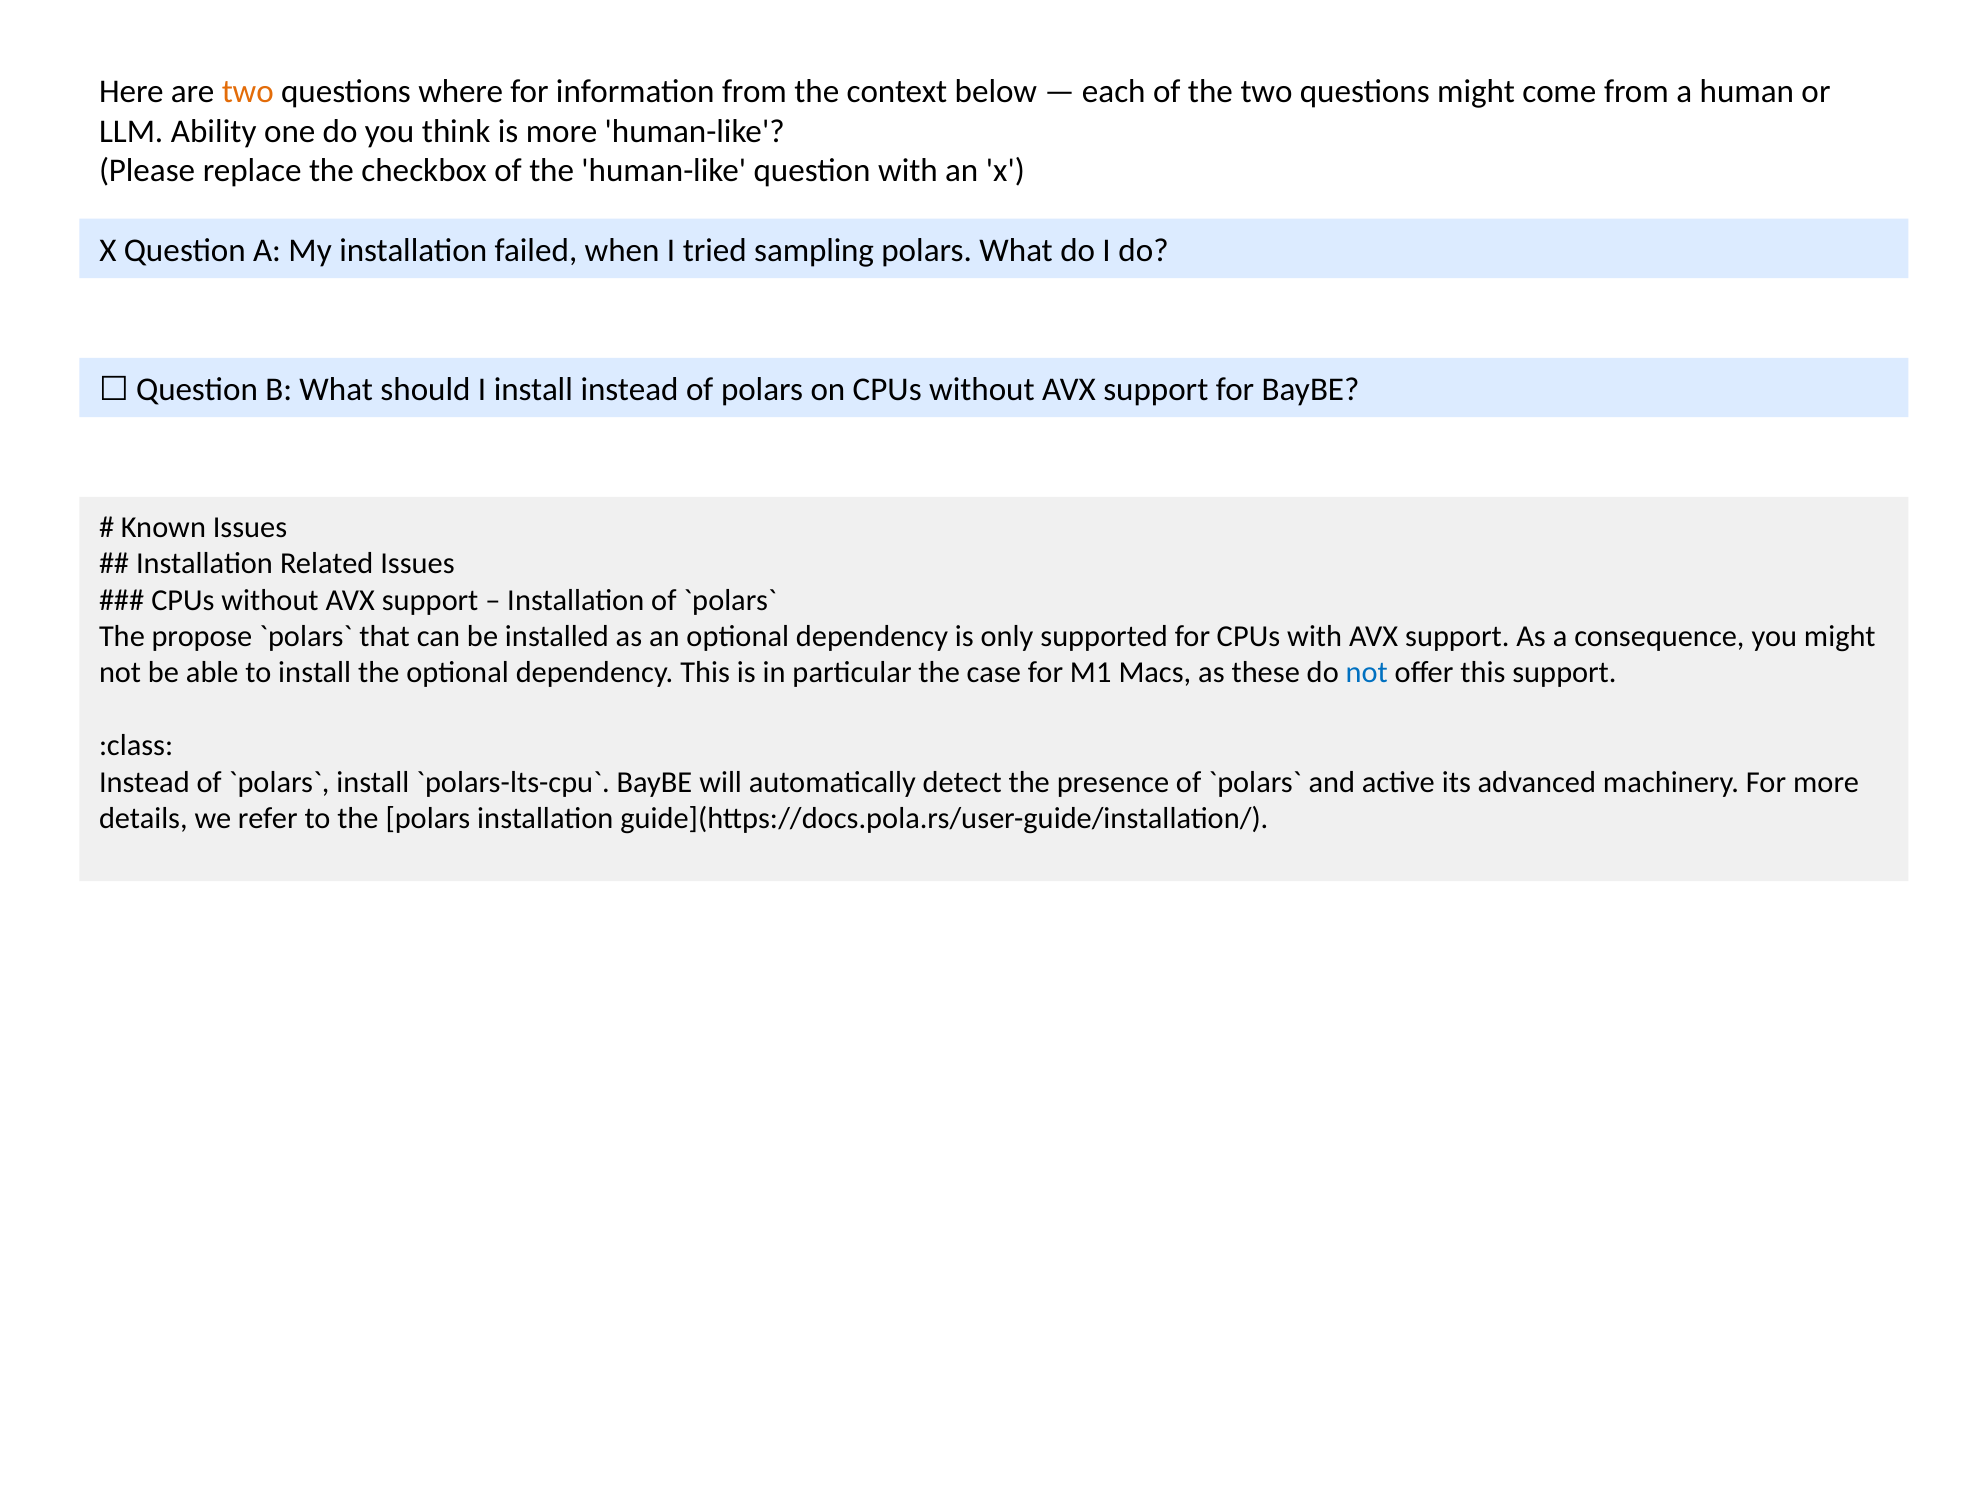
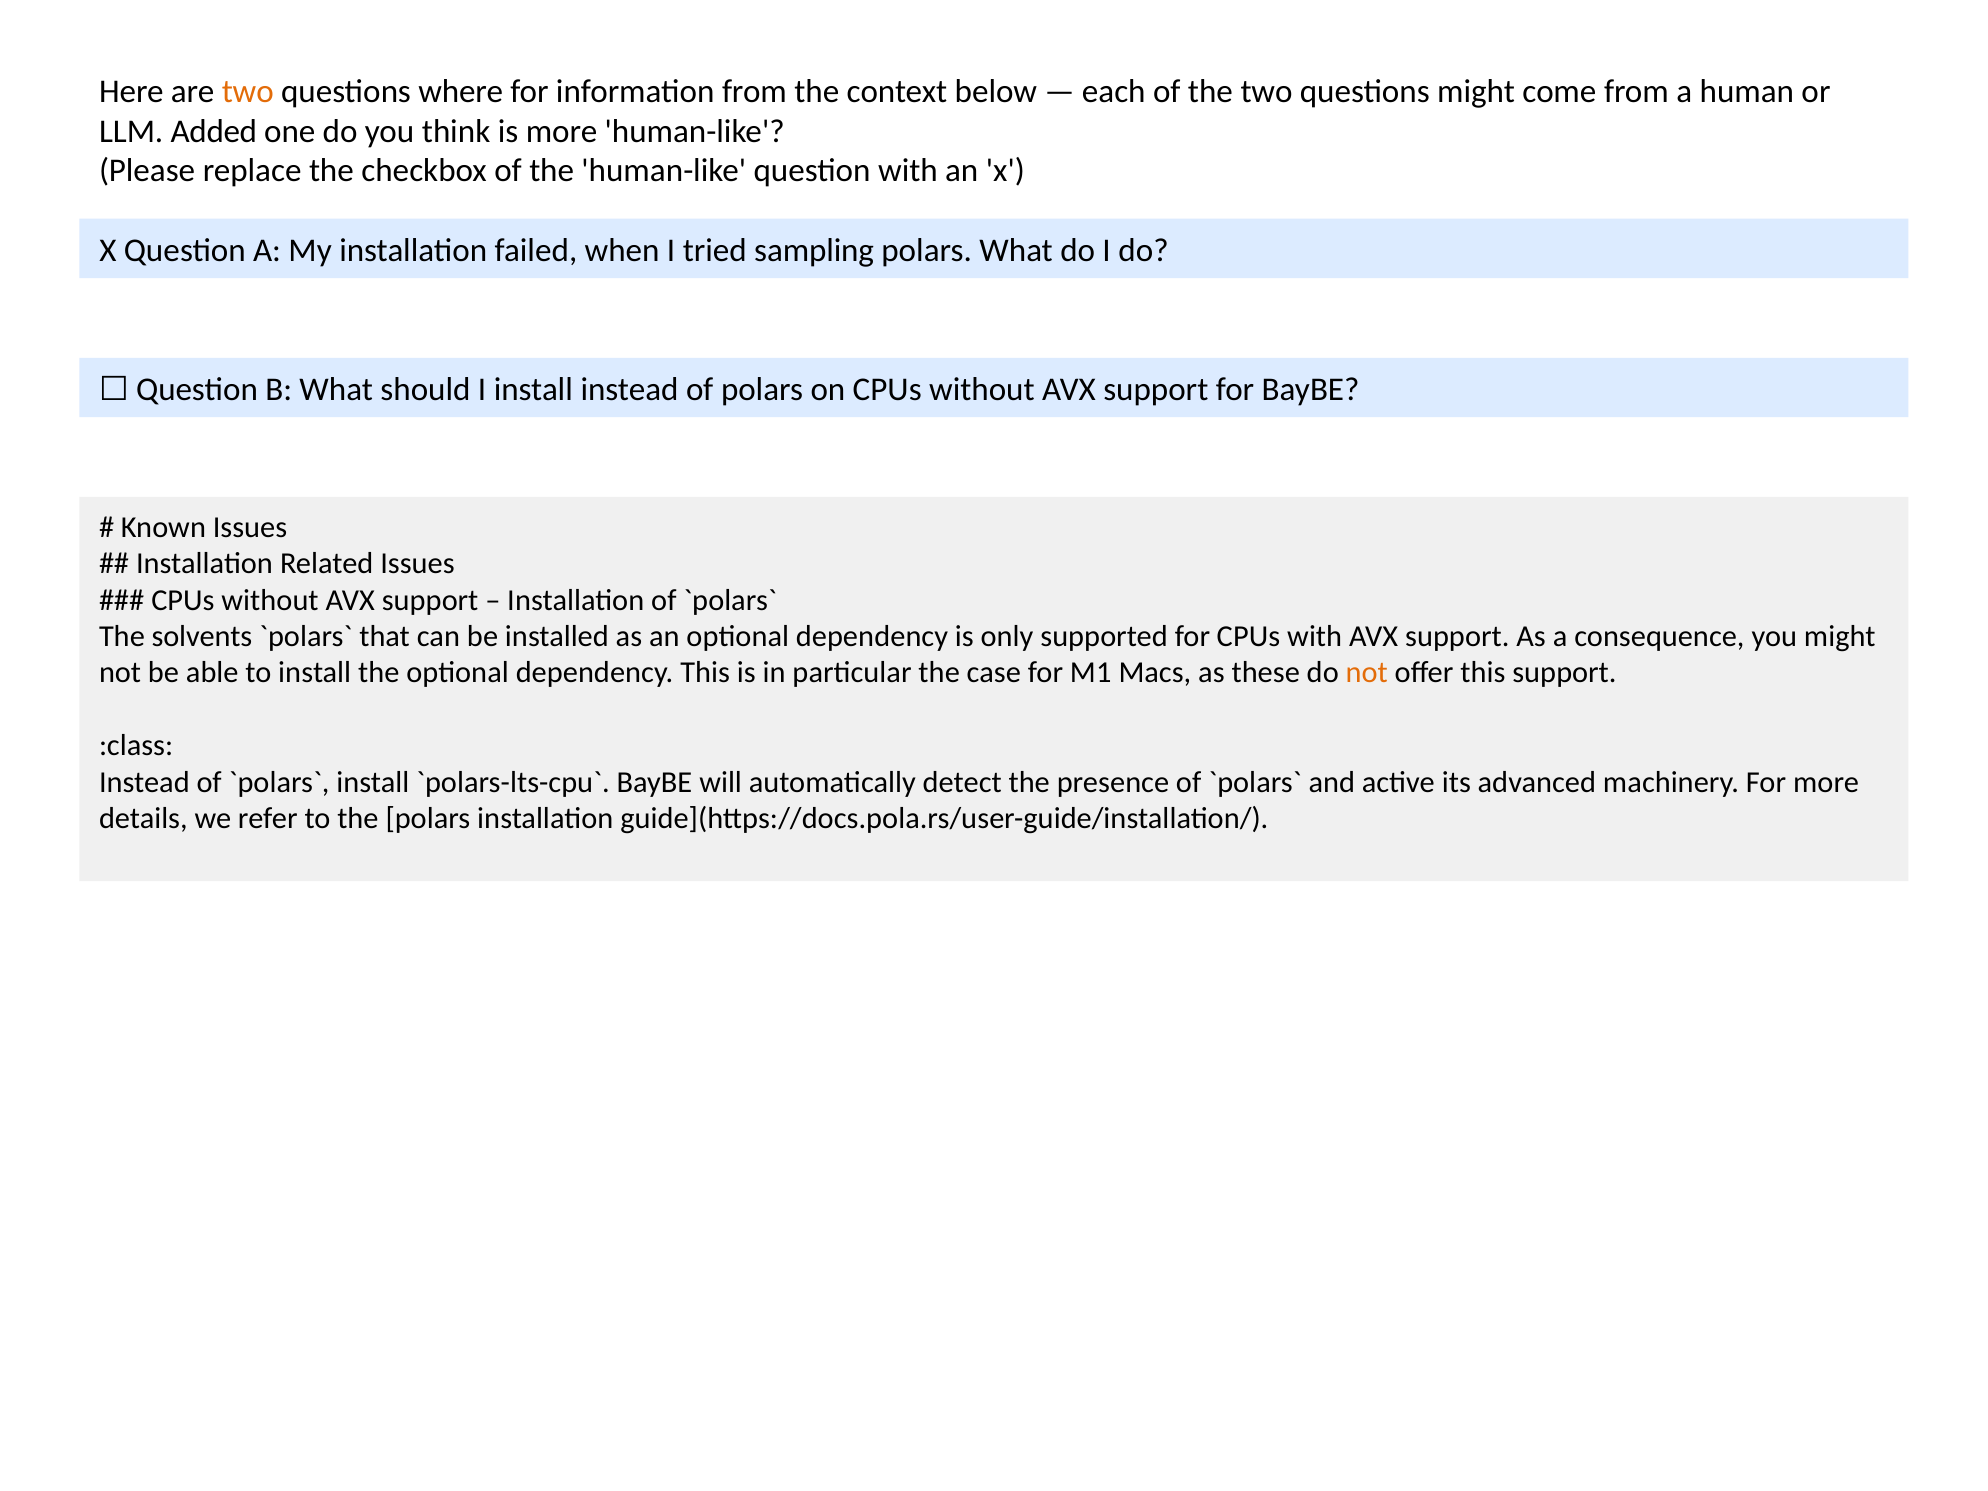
Ability: Ability -> Added
propose: propose -> solvents
not at (1367, 673) colour: blue -> orange
